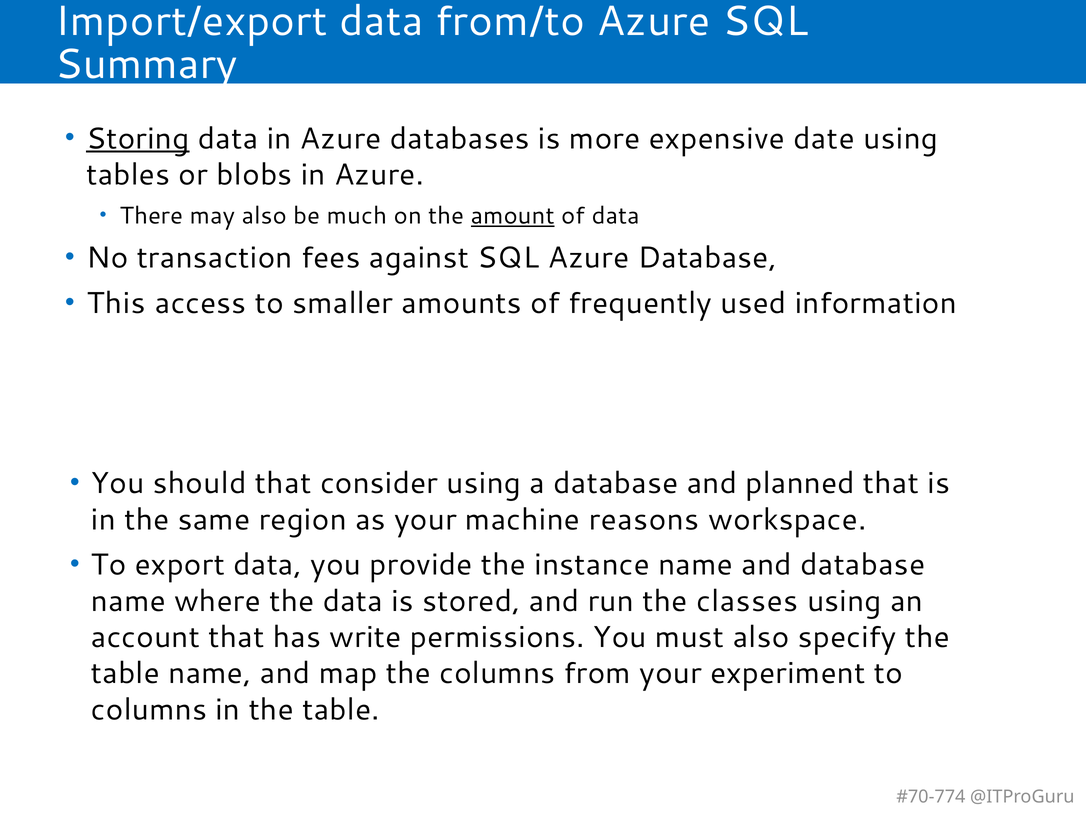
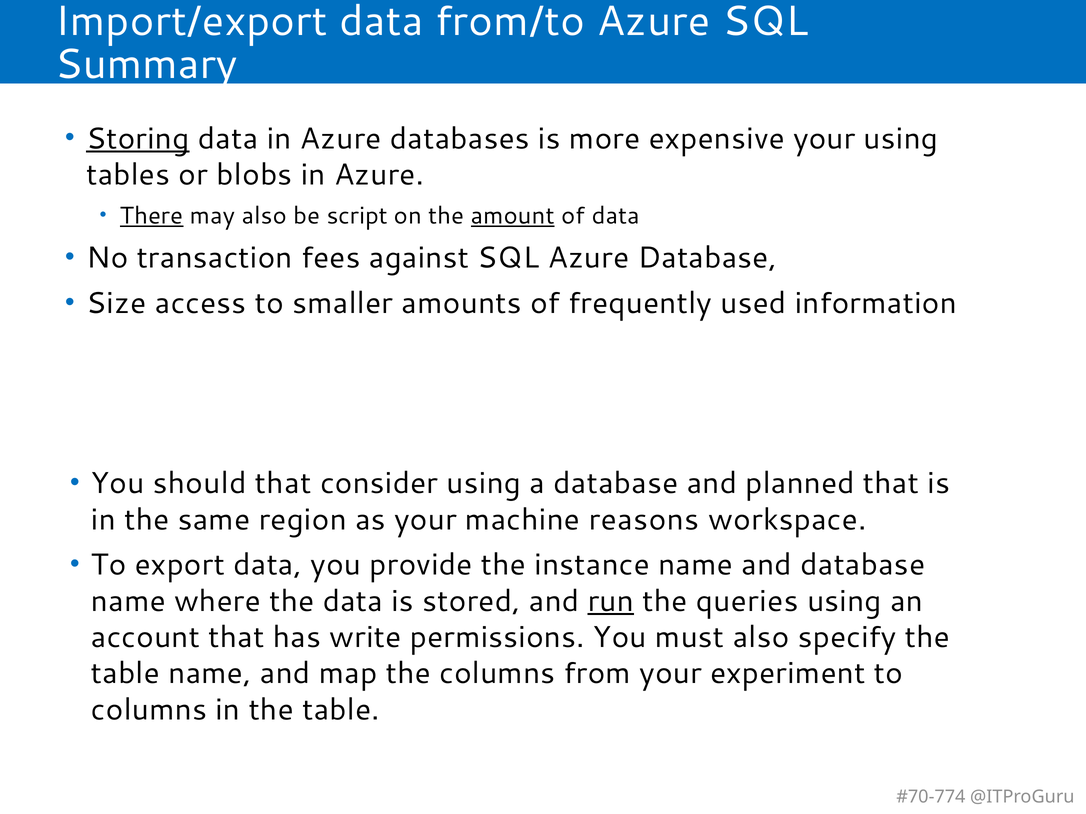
expensive date: date -> your
There underline: none -> present
much: much -> script
This: This -> Size
run underline: none -> present
classes: classes -> queries
